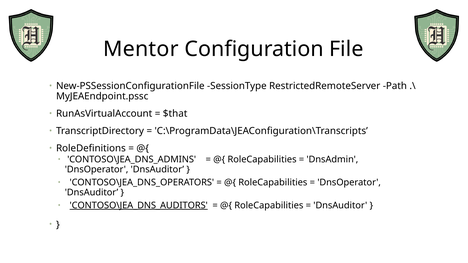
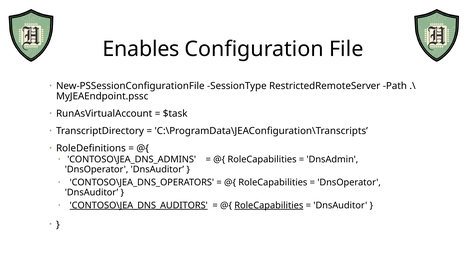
Mentor: Mentor -> Enables
$that: $that -> $task
RoleCapabilities at (269, 206) underline: none -> present
